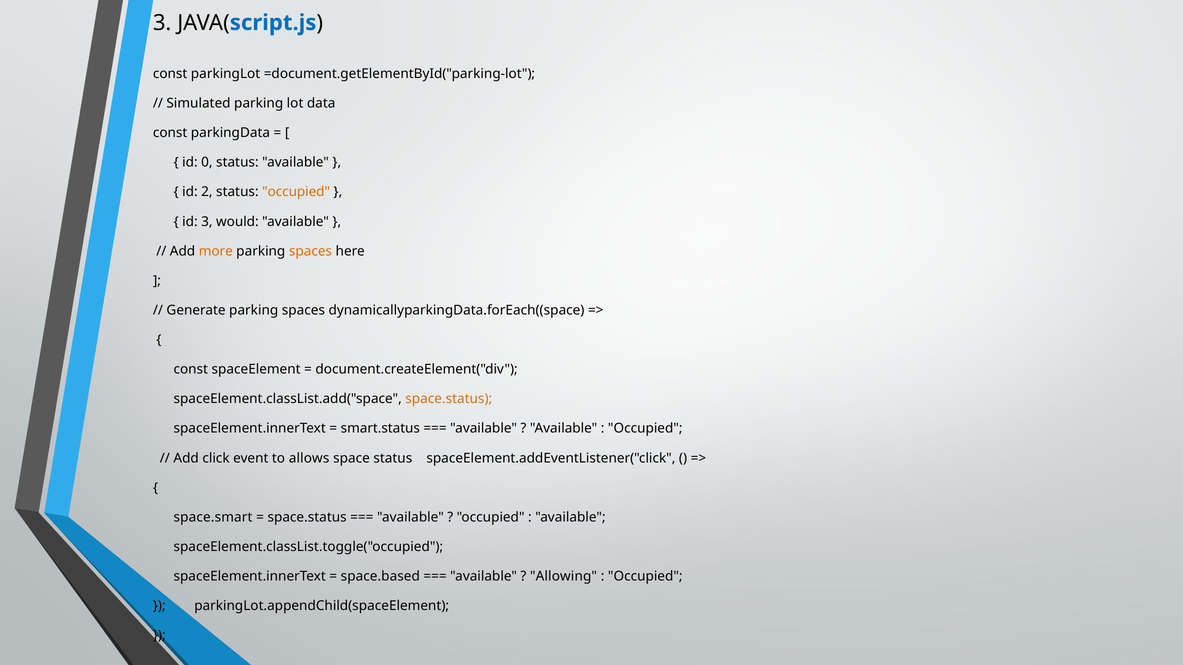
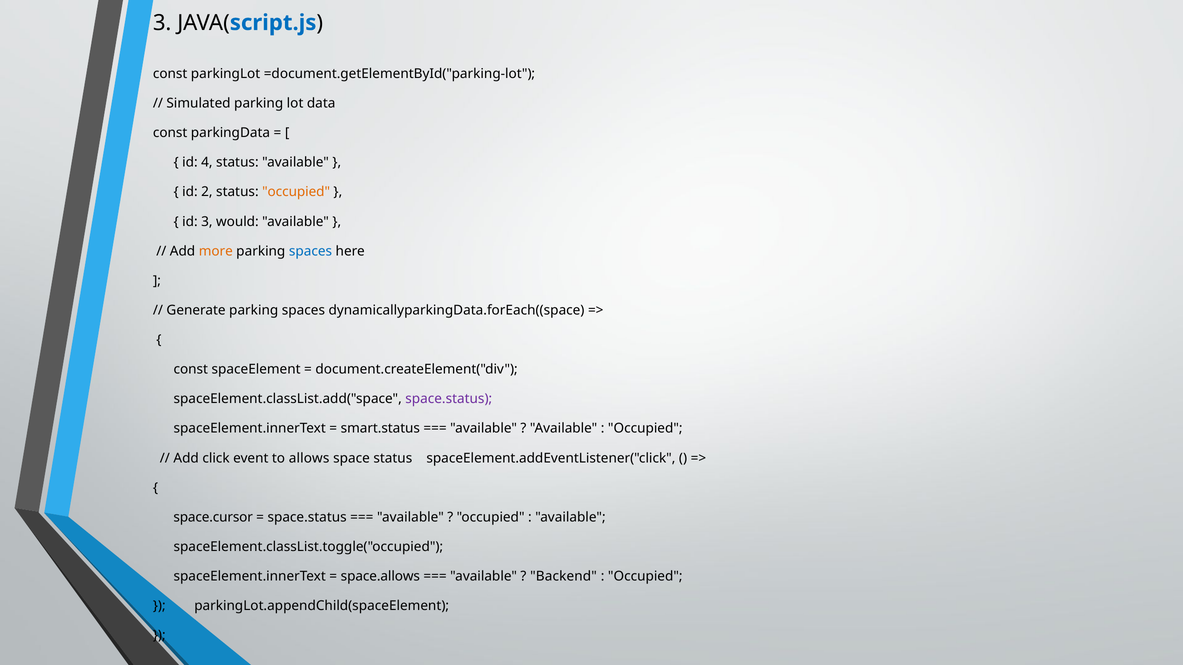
0: 0 -> 4
spaces at (310, 251) colour: orange -> blue
space.status at (449, 399) colour: orange -> purple
space.smart: space.smart -> space.cursor
space.based: space.based -> space.allows
Allowing: Allowing -> Backend
